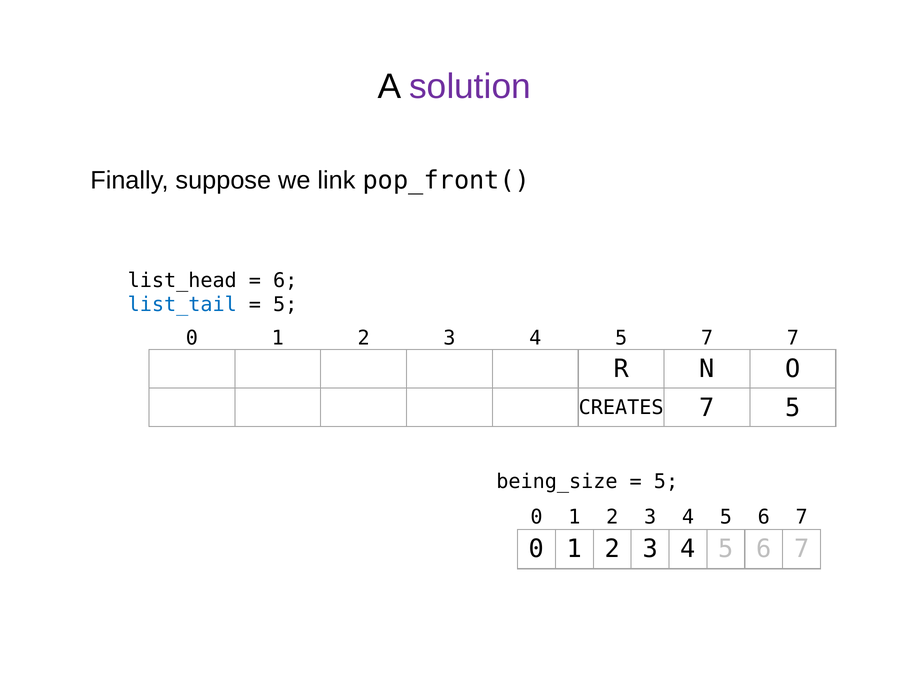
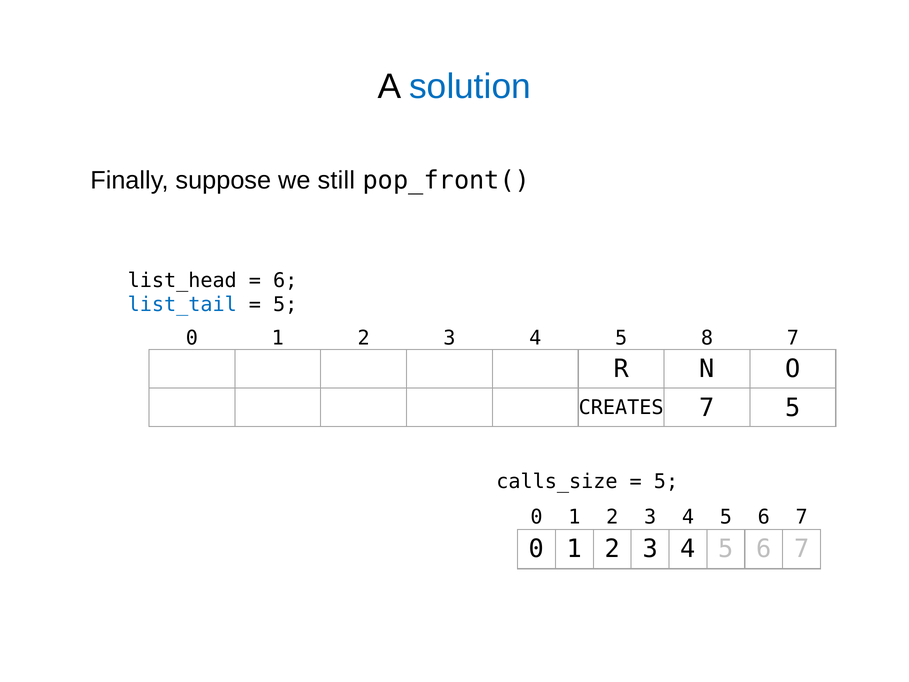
solution colour: purple -> blue
link: link -> still
5 7: 7 -> 8
being_size: being_size -> calls_size
